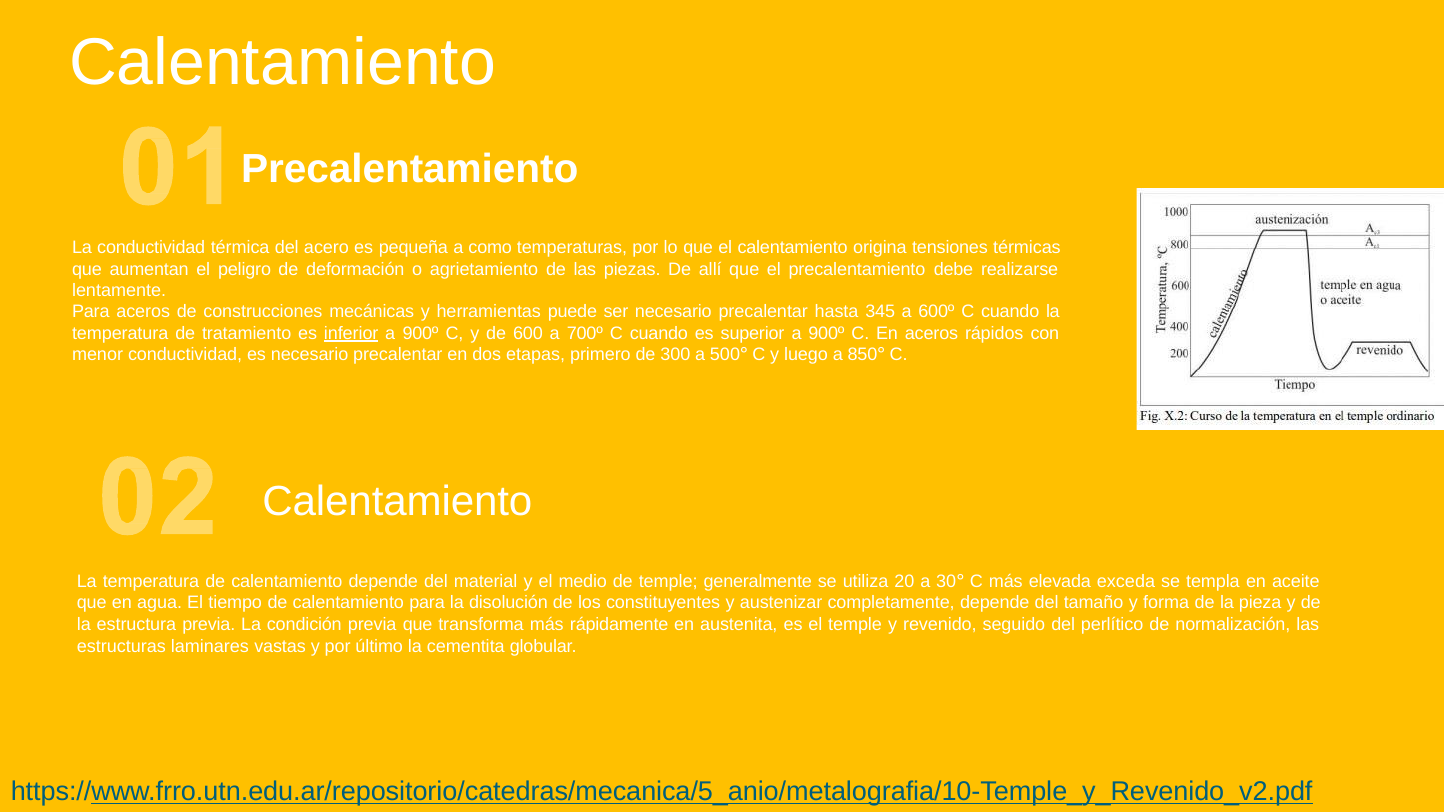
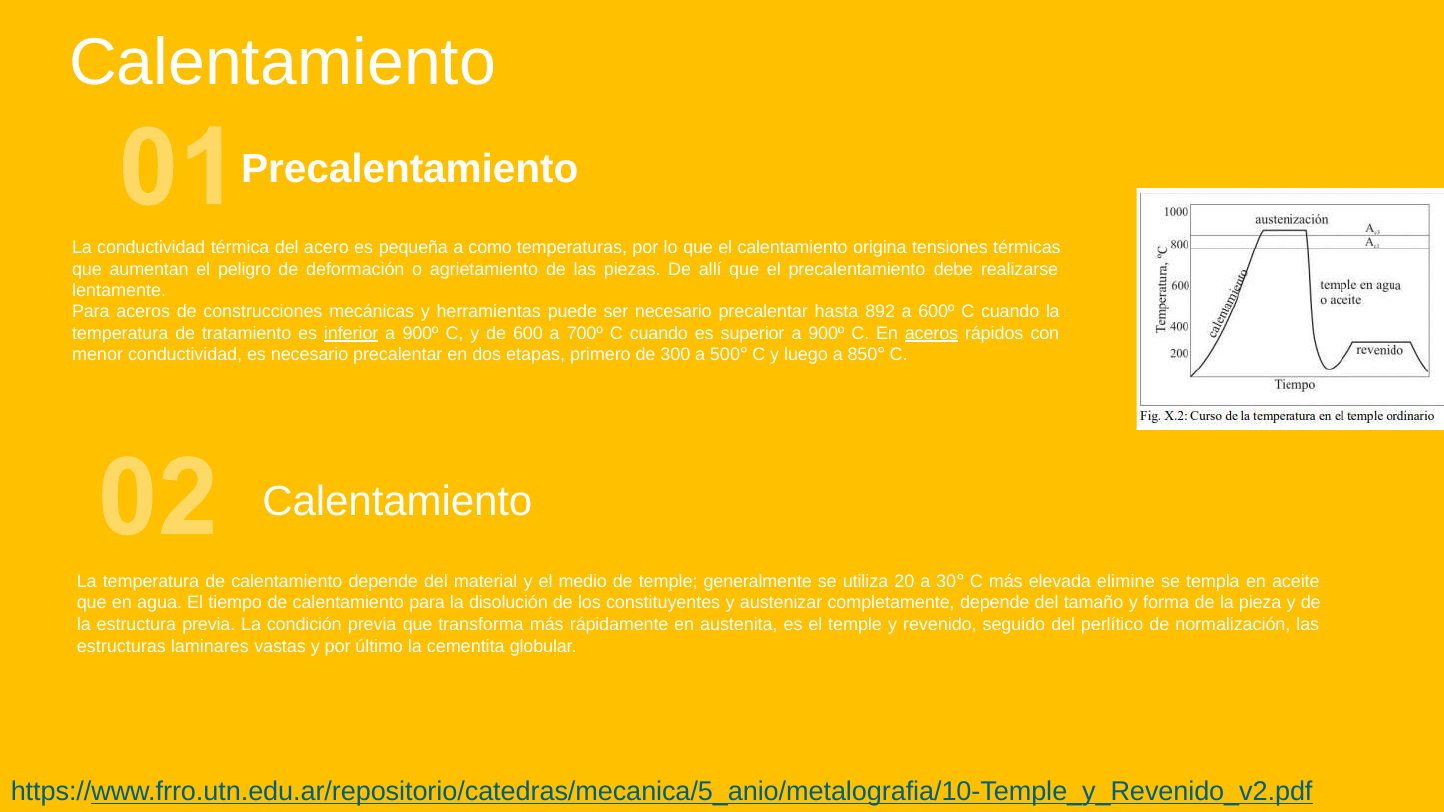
345: 345 -> 892
aceros at (931, 333) underline: none -> present
exceda: exceda -> elimine
